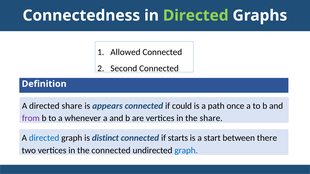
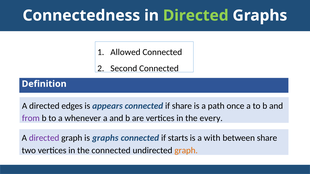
directed share: share -> edges
if could: could -> share
the share: share -> every
directed at (44, 138) colour: blue -> purple
is distinct: distinct -> graphs
start: start -> with
between there: there -> share
graph at (186, 151) colour: blue -> orange
